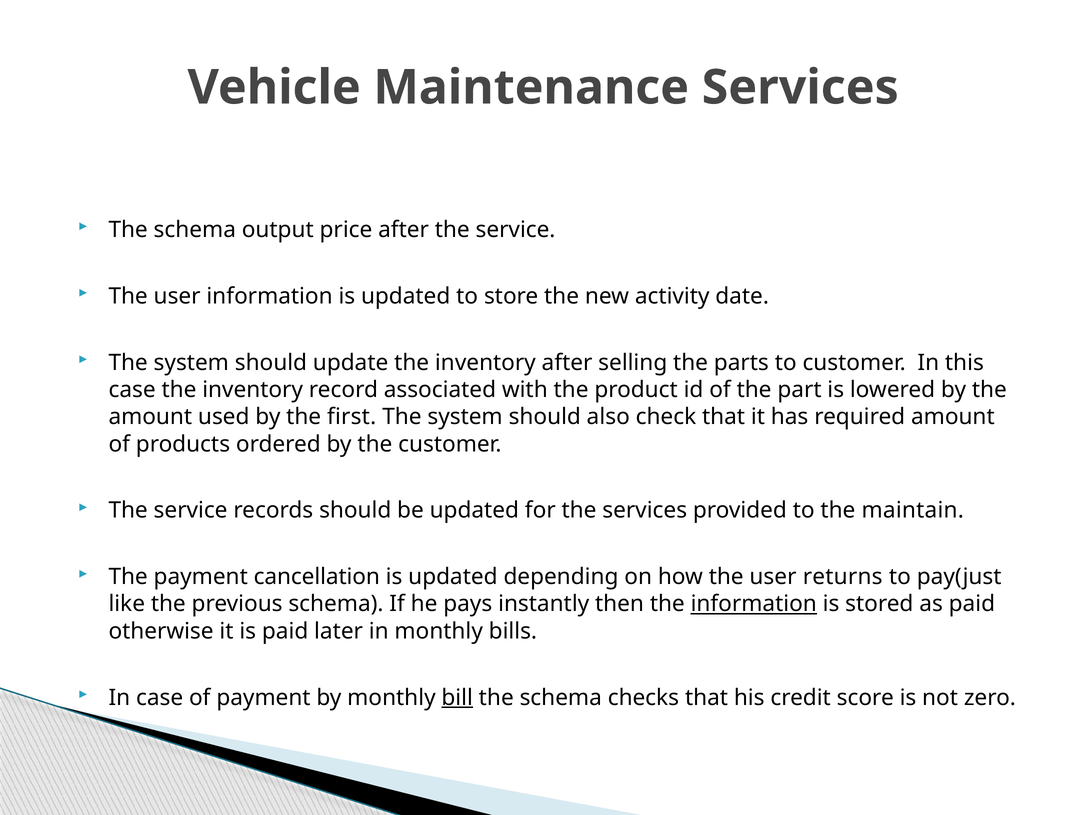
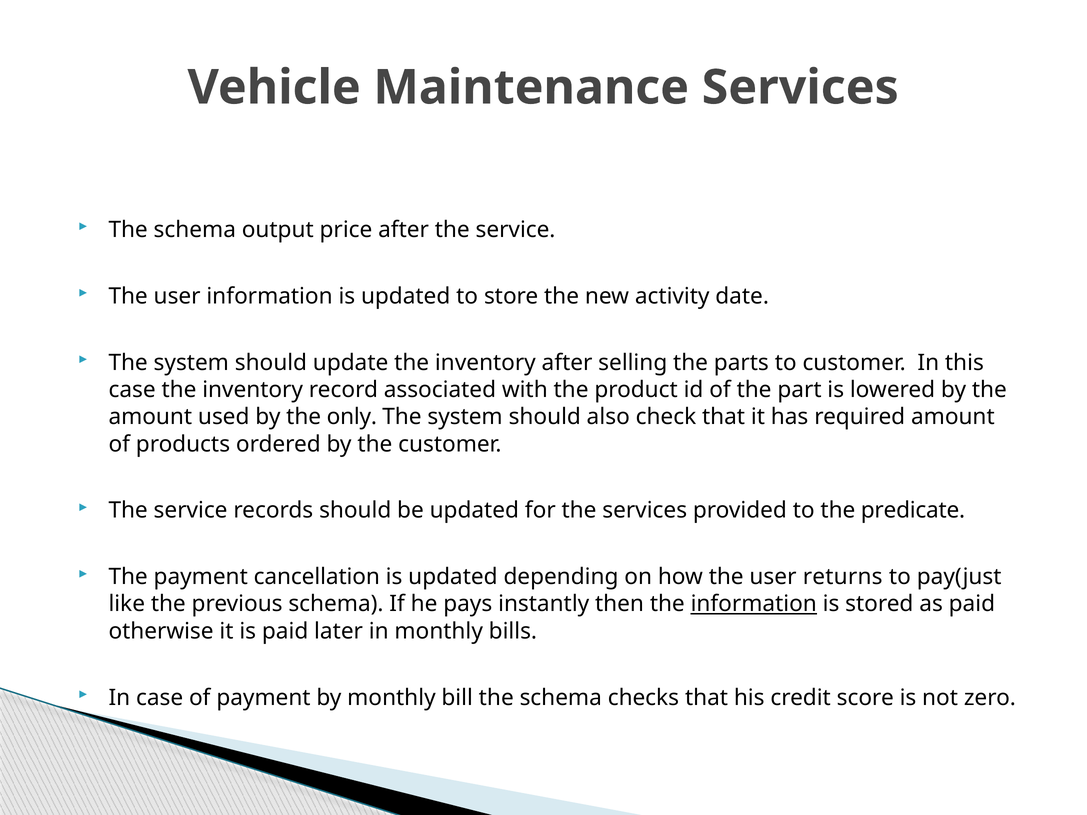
first: first -> only
maintain: maintain -> predicate
bill underline: present -> none
